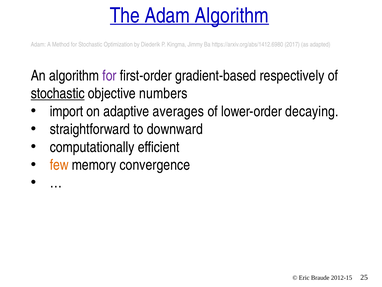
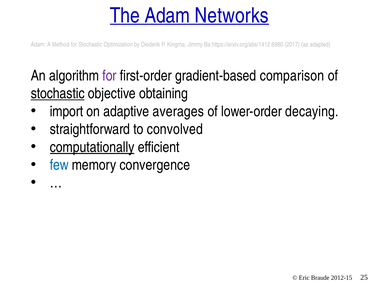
Adam Algorithm: Algorithm -> Networks
respectively: respectively -> comparison
numbers: numbers -> obtaining
downward: downward -> convolved
computationally underline: none -> present
few colour: orange -> blue
